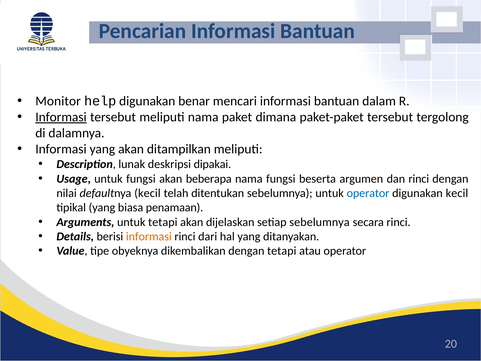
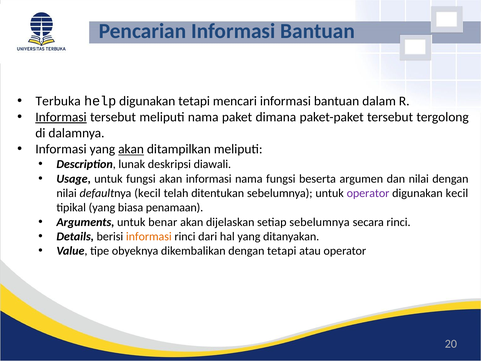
Monitor: Monitor -> Terbuka
digunakan benar: benar -> tetapi
akan at (131, 149) underline: none -> present
dipakai: dipakai -> diawali
akan beberapa: beberapa -> informasi
dan rinci: rinci -> nilai
operator at (368, 193) colour: blue -> purple
untuk tetapi: tetapi -> benar
